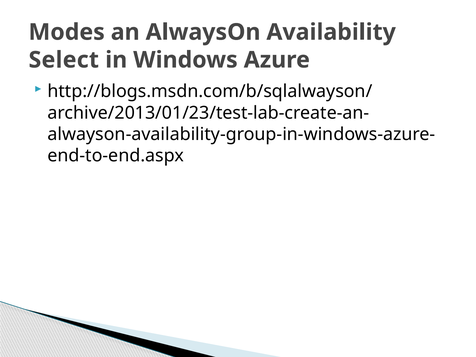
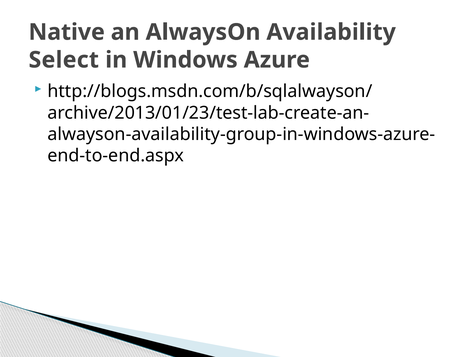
Modes: Modes -> Native
